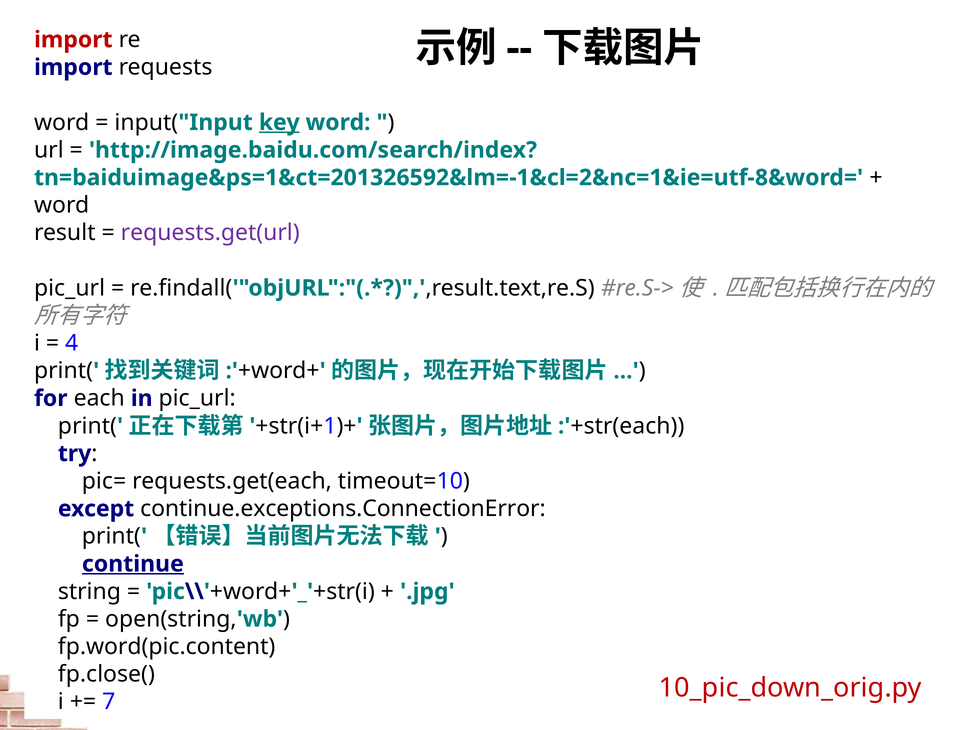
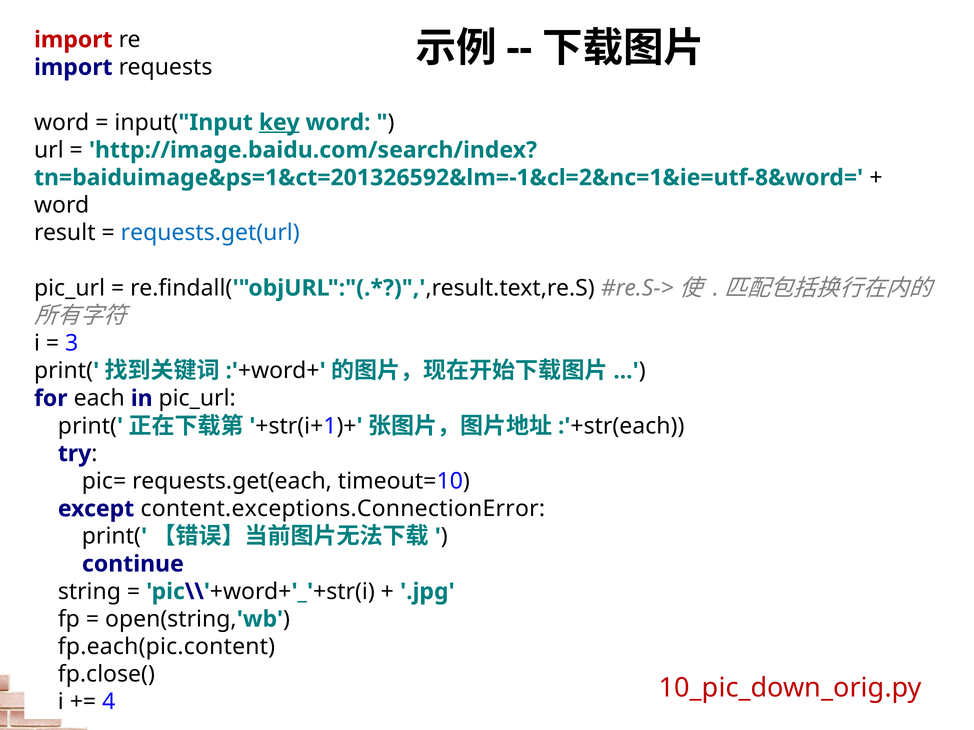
requests.get(url colour: purple -> blue
4: 4 -> 3
continue.exceptions.ConnectionError: continue.exceptions.ConnectionError -> content.exceptions.ConnectionError
continue underline: present -> none
fp.word(pic.content: fp.word(pic.content -> fp.each(pic.content
7: 7 -> 4
